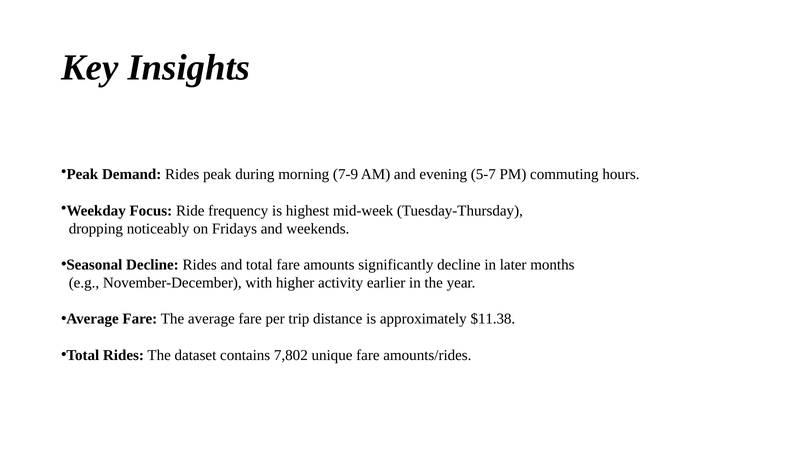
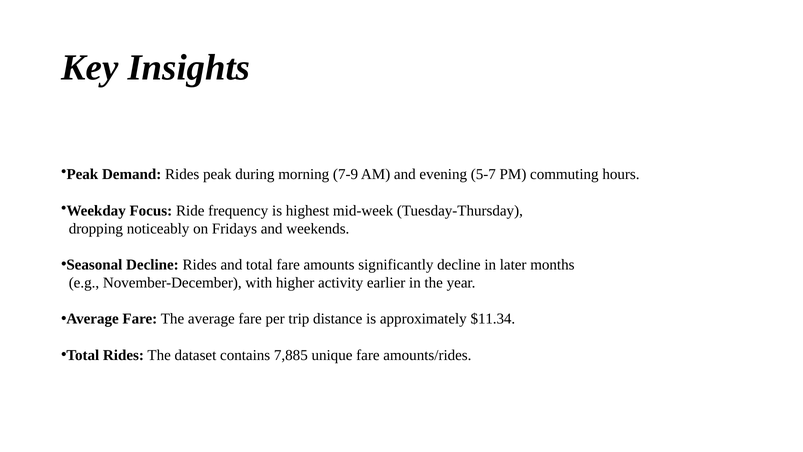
$11.38: $11.38 -> $11.34
7,802: 7,802 -> 7,885
